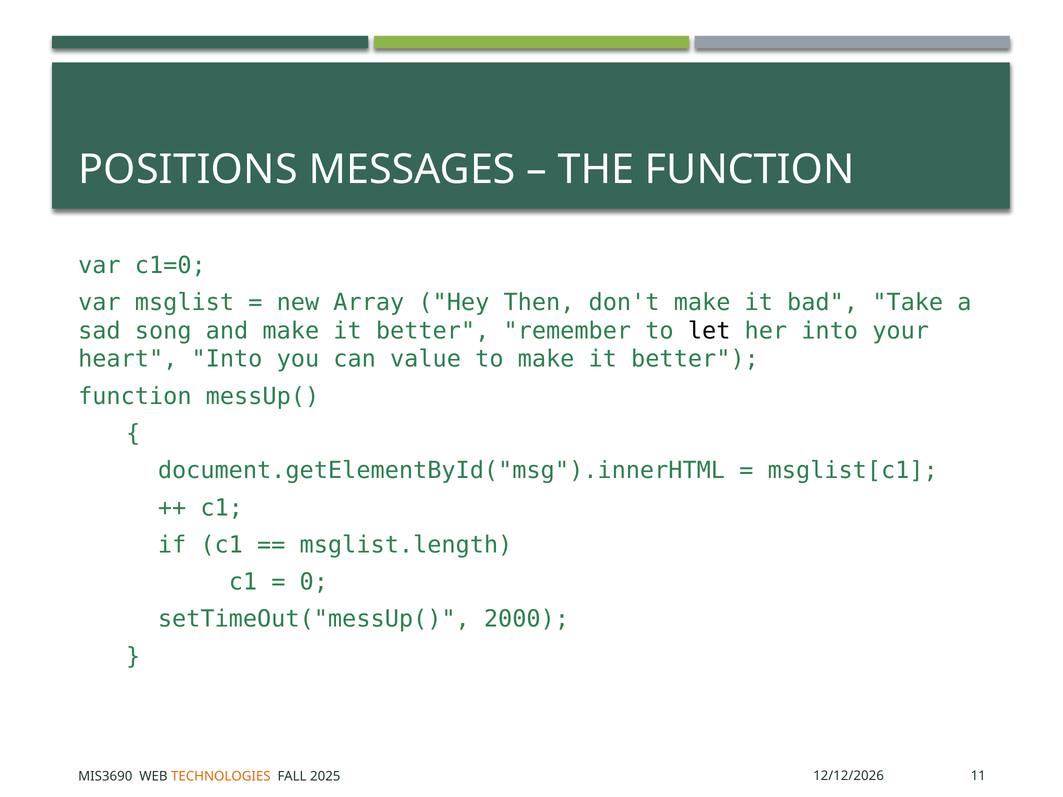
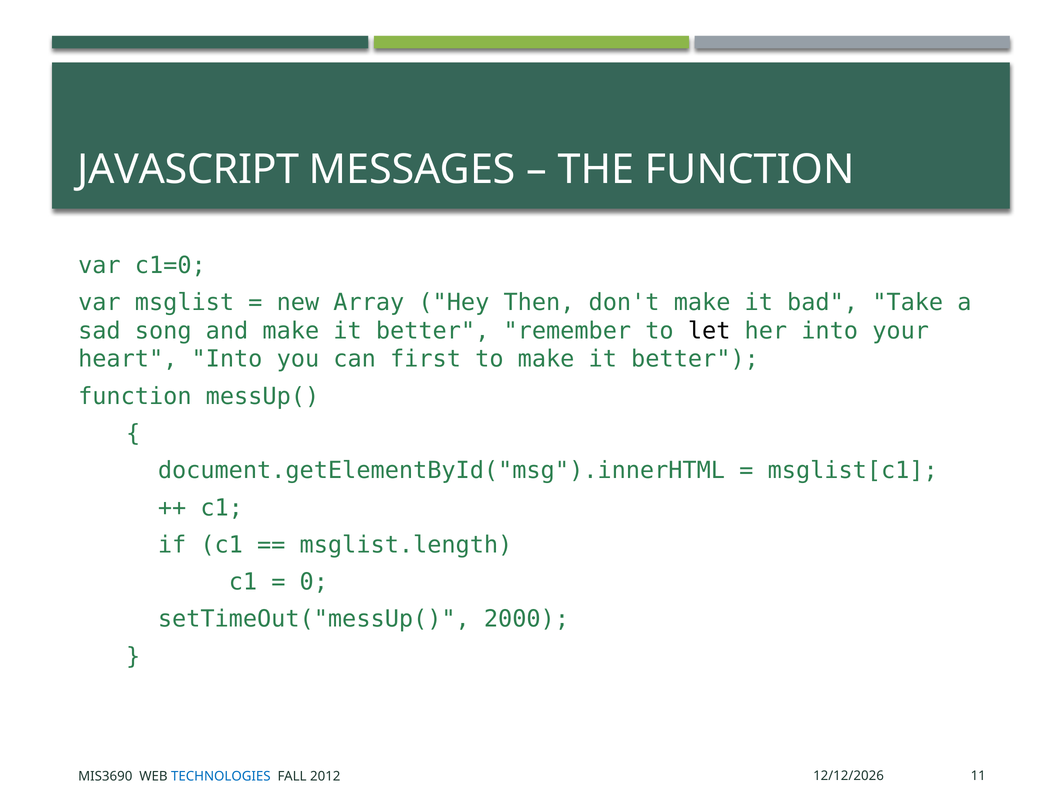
POSITIONS: POSITIONS -> JAVASCRIPT
value: value -> first
TECHNOLOGIES colour: orange -> blue
2025: 2025 -> 2012
